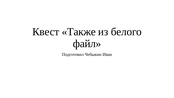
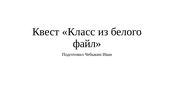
Также: Также -> Класс
